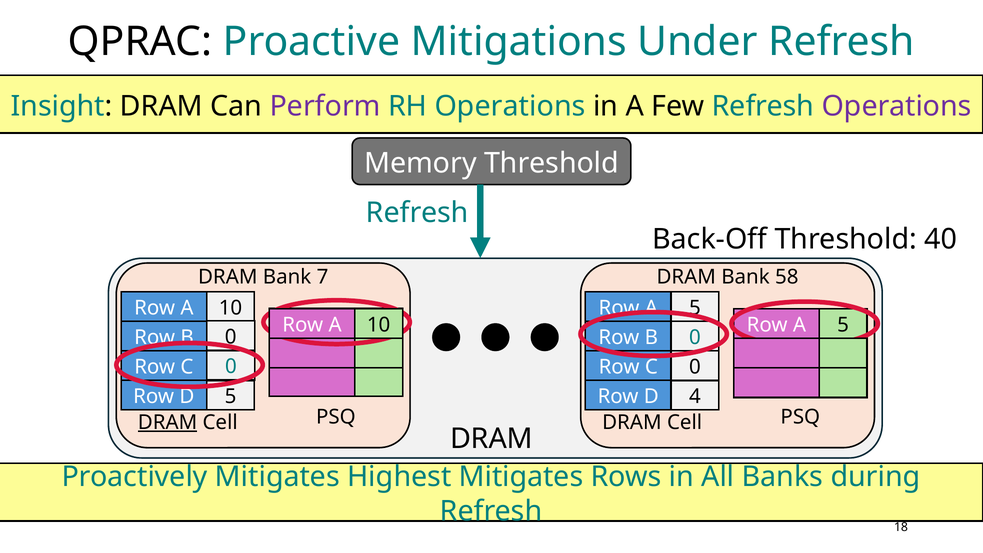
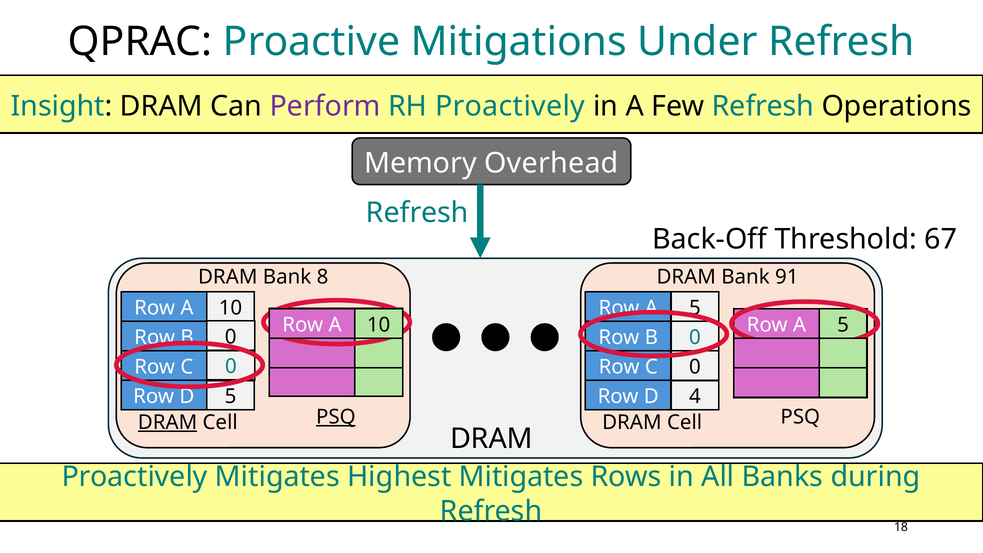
RH Operations: Operations -> Proactively
Operations at (897, 106) colour: purple -> black
Memory Threshold: Threshold -> Overhead
40: 40 -> 67
7: 7 -> 8
58: 58 -> 91
PSQ at (336, 417) underline: none -> present
